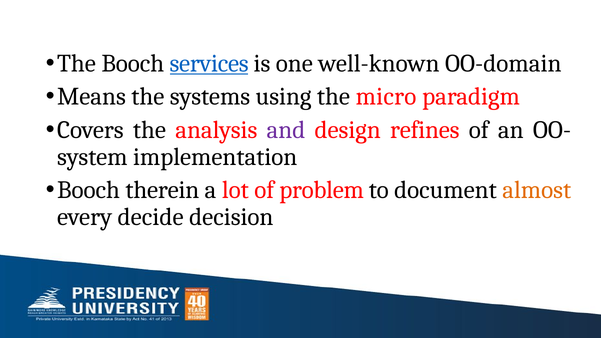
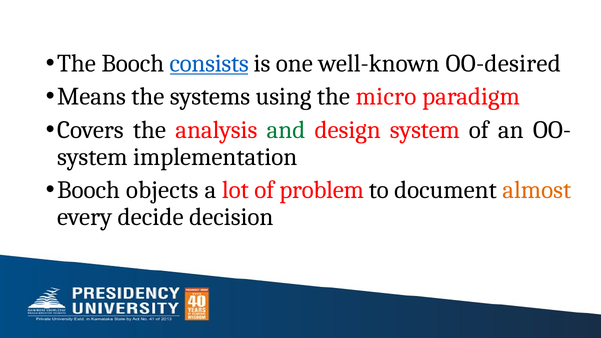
services: services -> consists
OO-domain: OO-domain -> OO-desired
and colour: purple -> green
design refines: refines -> system
therein: therein -> objects
